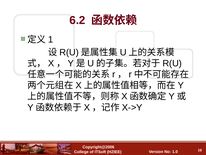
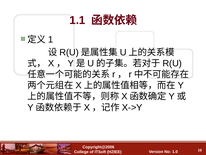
6.2: 6.2 -> 1.1
